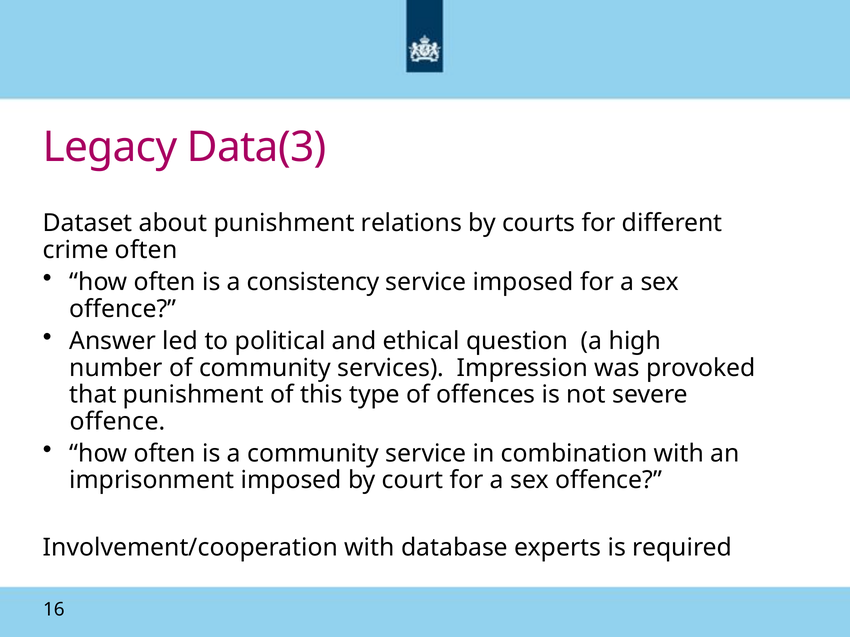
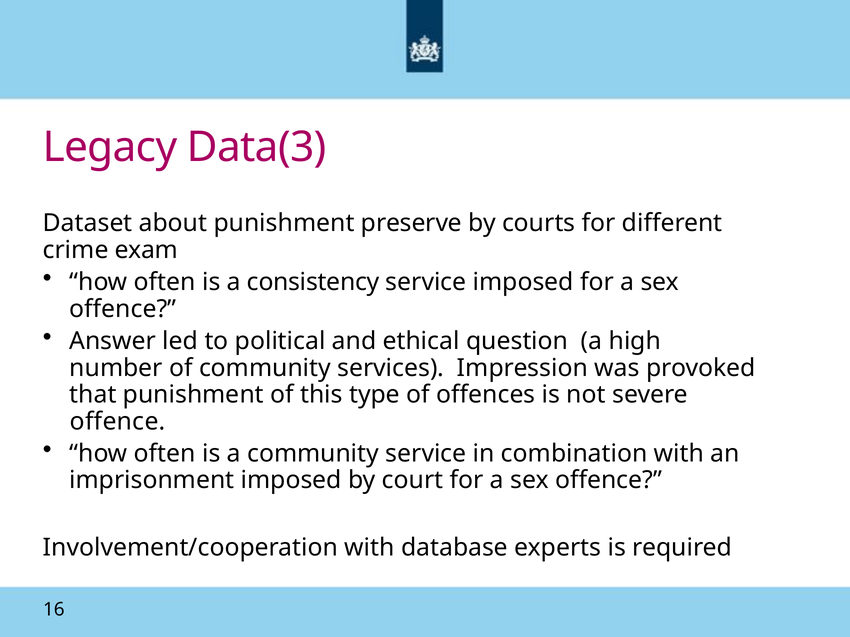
relations: relations -> preserve
crime often: often -> exam
